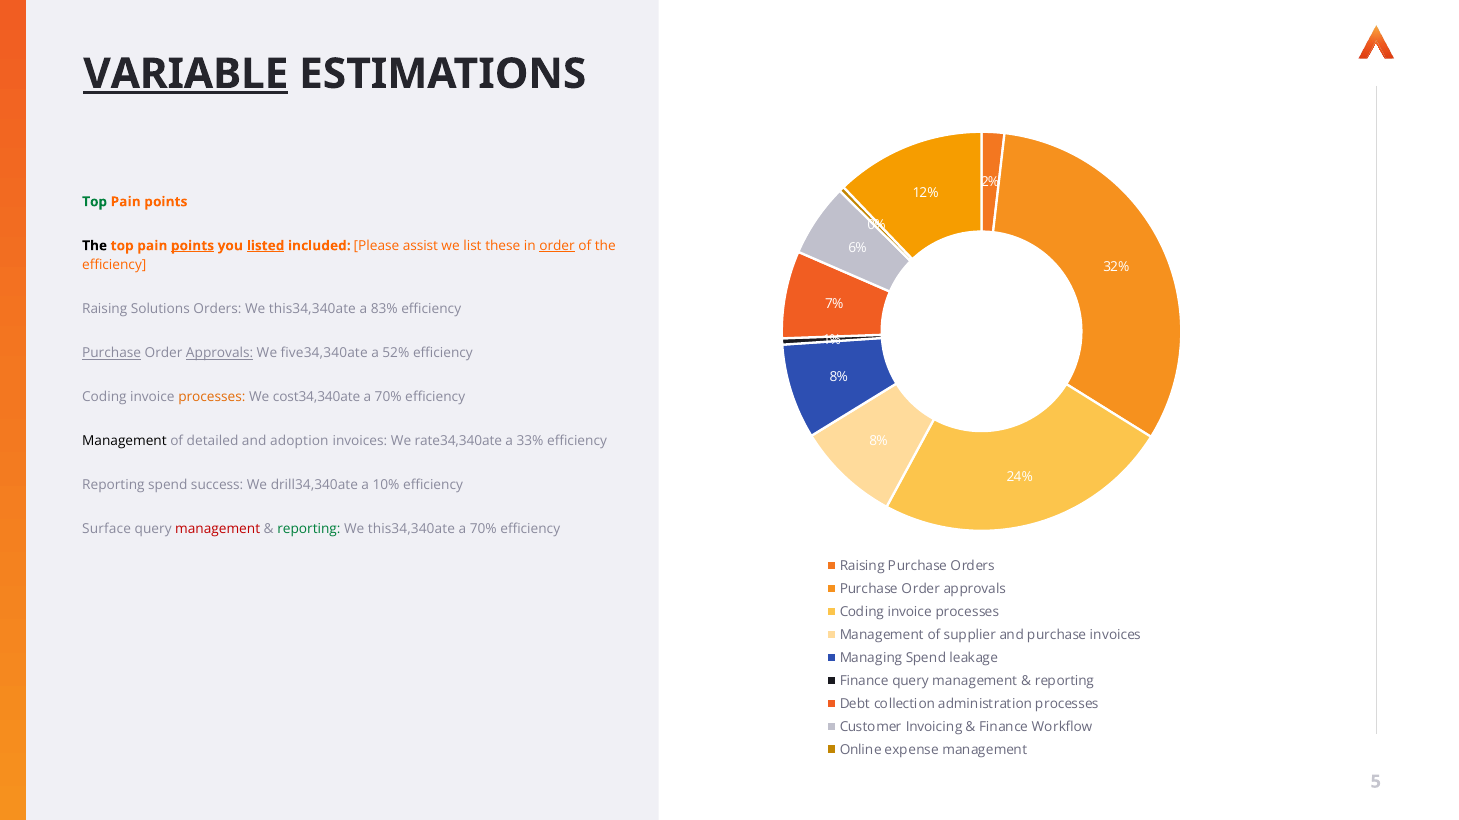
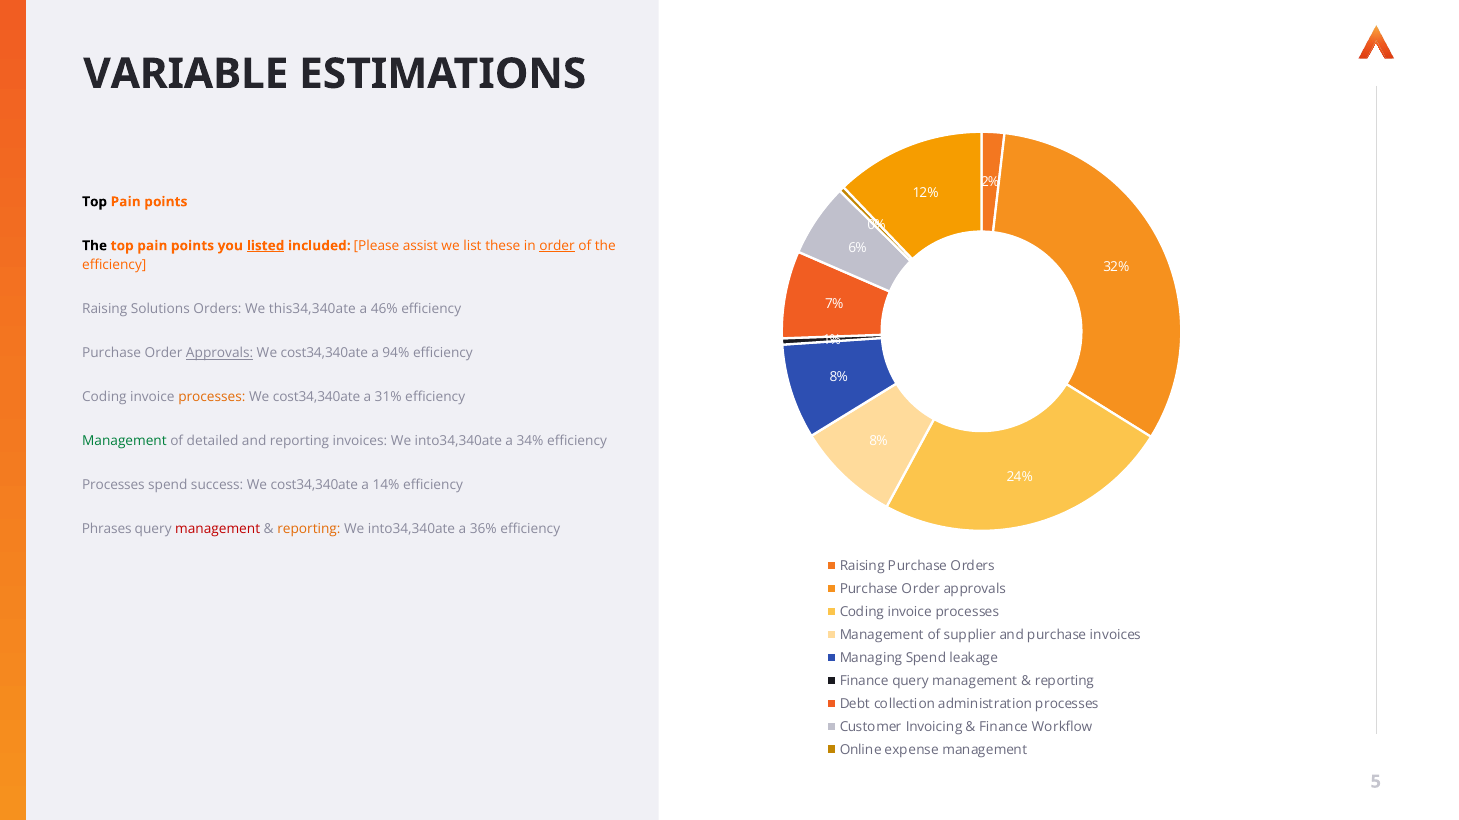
VARIABLE underline: present -> none
Top at (95, 202) colour: green -> black
points at (192, 246) underline: present -> none
83%: 83% -> 46%
Purchase at (112, 354) underline: present -> none
five34,340ate at (324, 354): five34,340ate -> cost34,340ate
52%: 52% -> 94%
70% at (388, 398): 70% -> 31%
Management at (124, 442) colour: black -> green
and adoption: adoption -> reporting
invoices We rate34,340ate: rate34,340ate -> into34,340ate
33%: 33% -> 34%
Reporting at (113, 486): Reporting -> Processes
drill34,340ate at (314, 486): drill34,340ate -> cost34,340ate
10%: 10% -> 14%
Surface: Surface -> Phrases
reporting at (309, 530) colour: green -> orange
this34,340ate at (411, 530): this34,340ate -> into34,340ate
70% at (483, 530): 70% -> 36%
